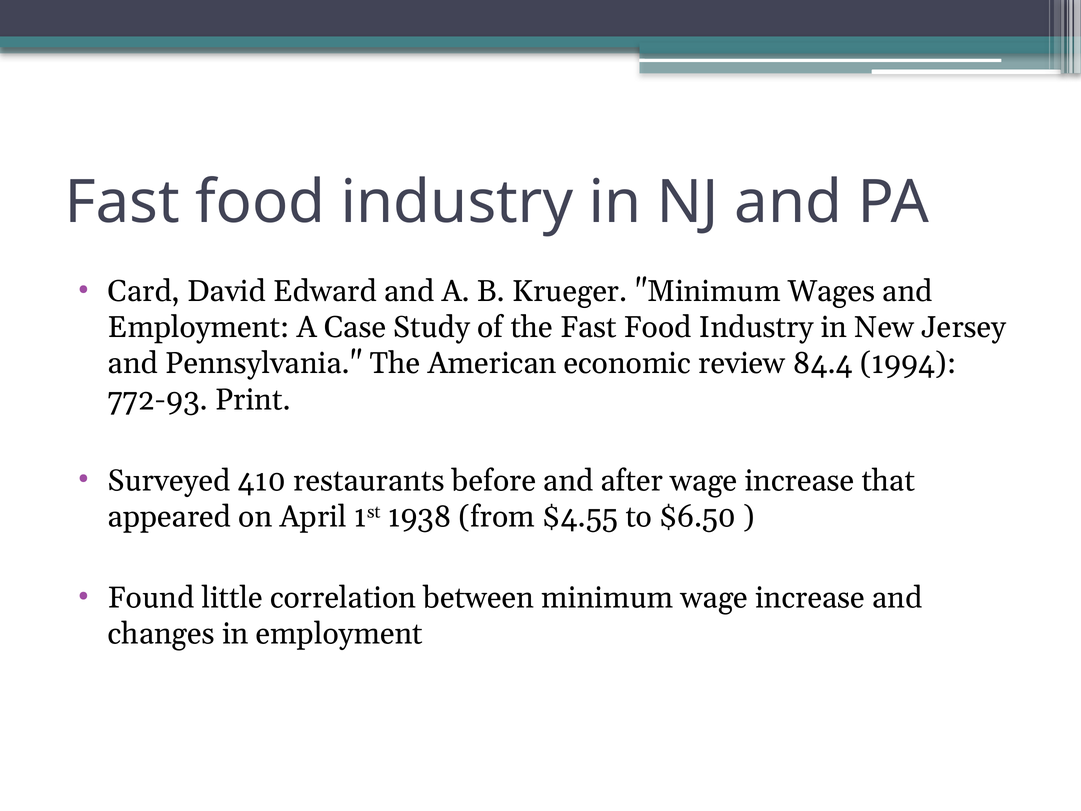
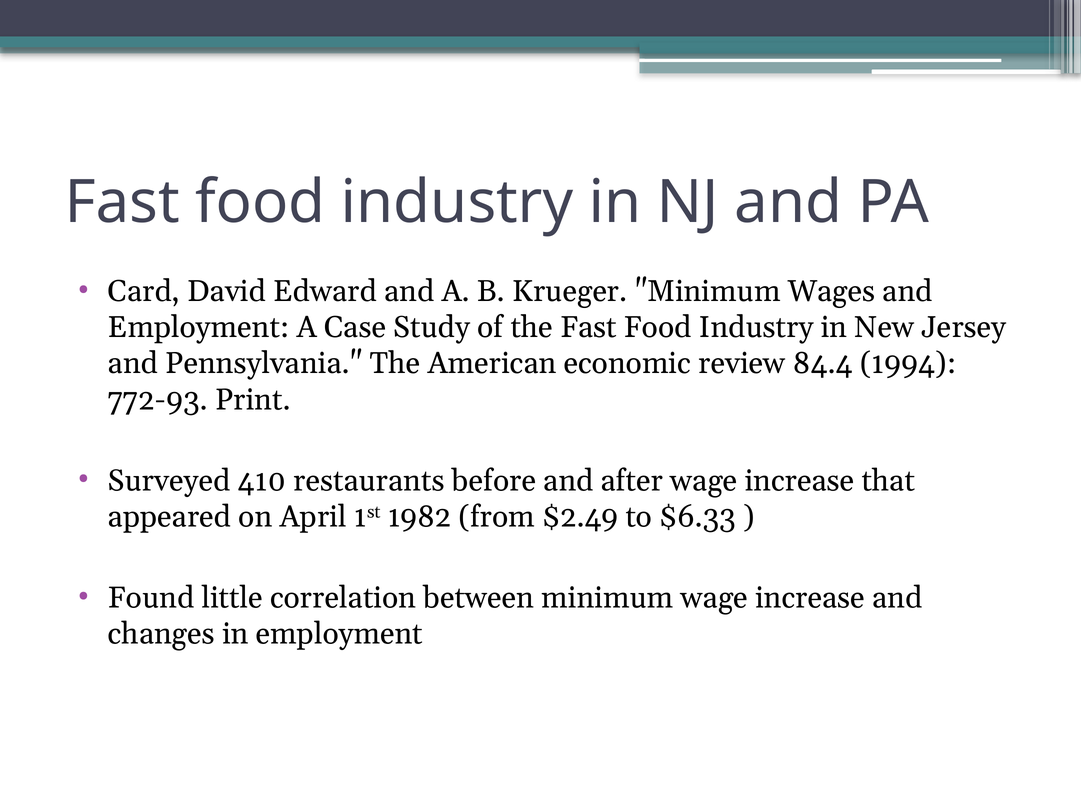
1938: 1938 -> 1982
$4.55: $4.55 -> $2.49
$6.50: $6.50 -> $6.33
